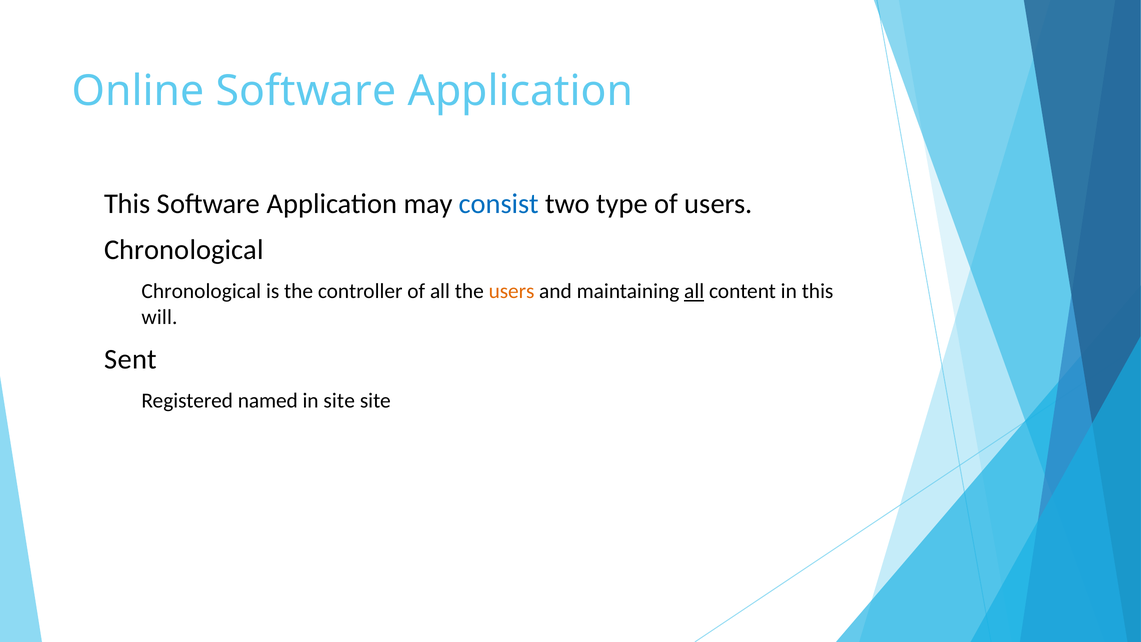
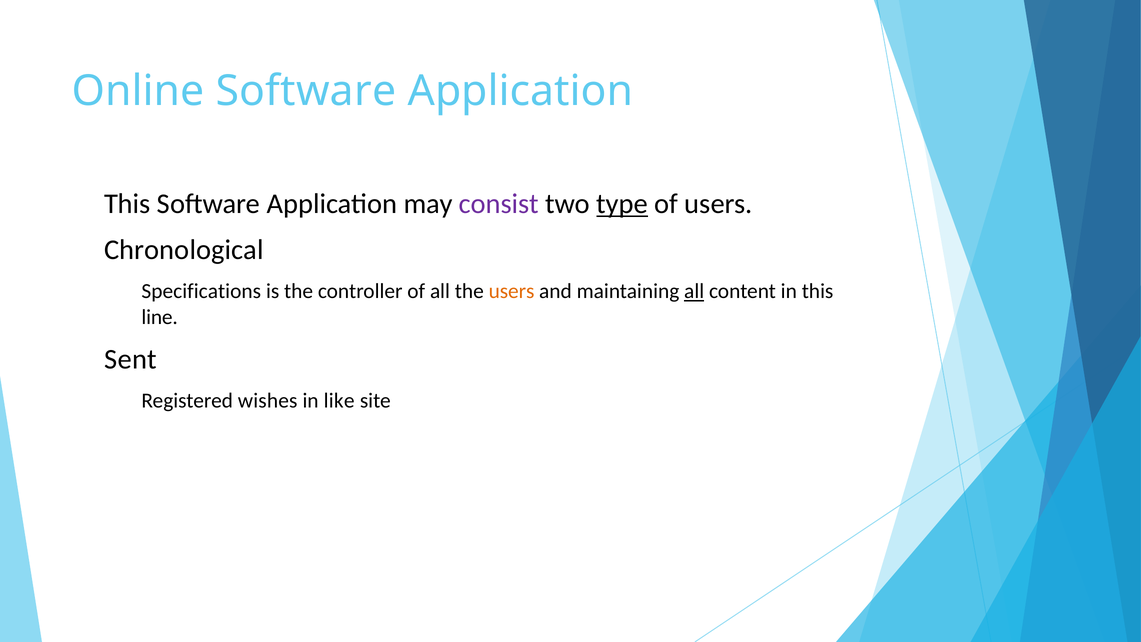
consist colour: blue -> purple
type underline: none -> present
Chronological at (201, 291): Chronological -> Specifications
will: will -> line
named: named -> wishes
in site: site -> like
